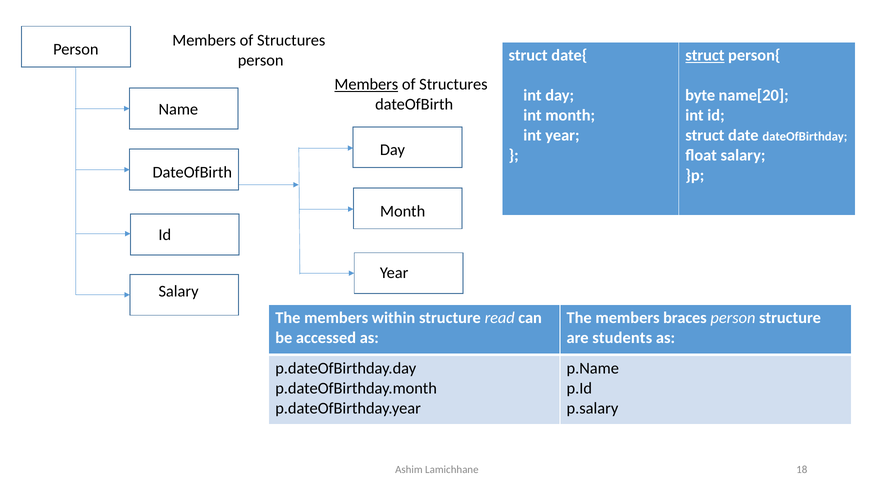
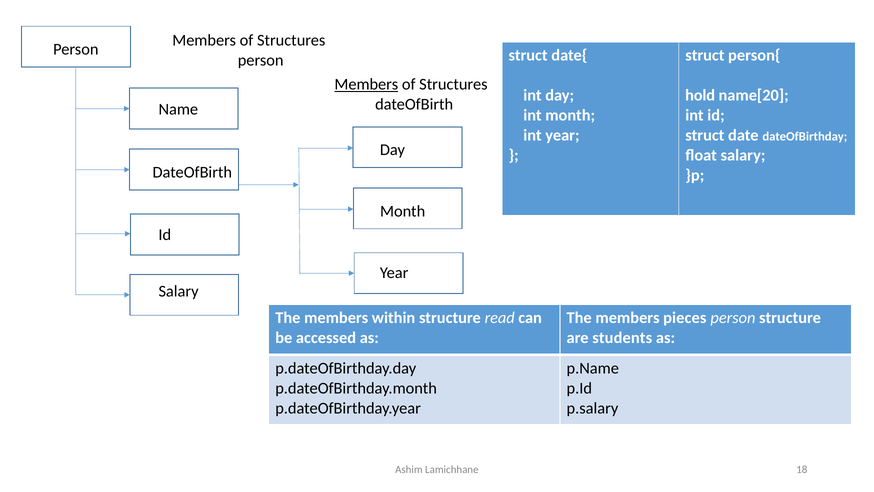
struct at (705, 55) underline: present -> none
byte: byte -> hold
braces: braces -> pieces
